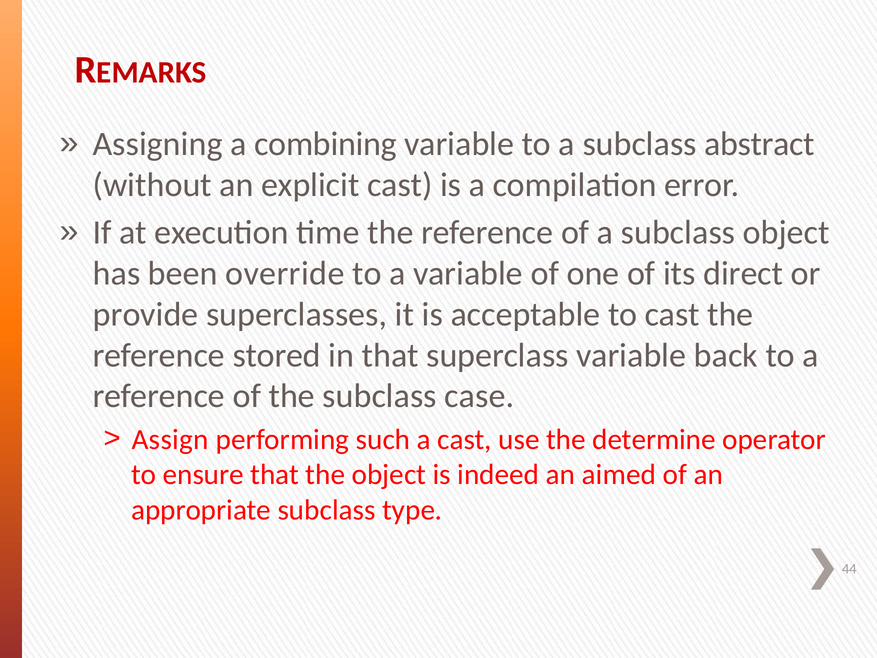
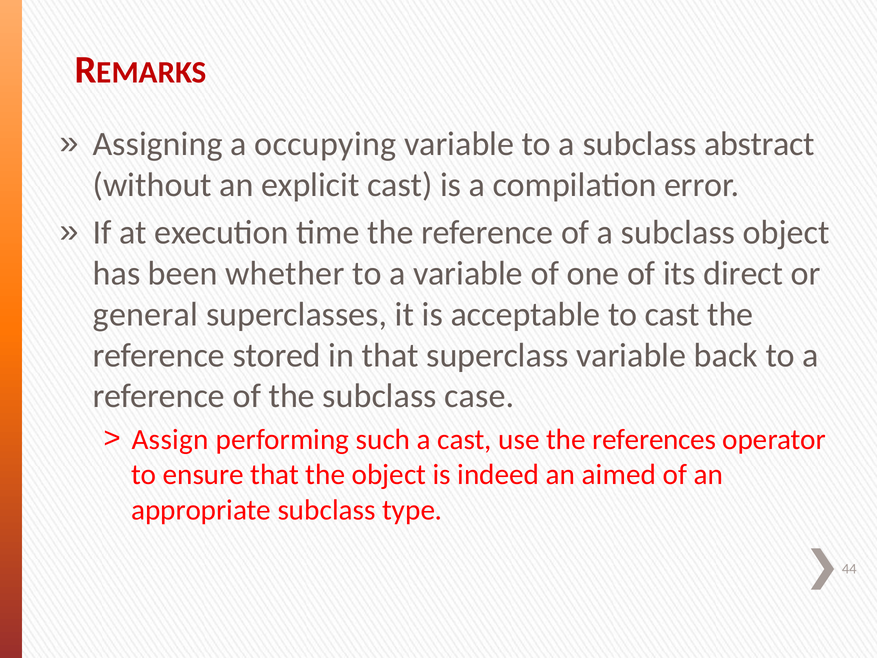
combining: combining -> occupying
override: override -> whether
provide: provide -> general
determine: determine -> references
